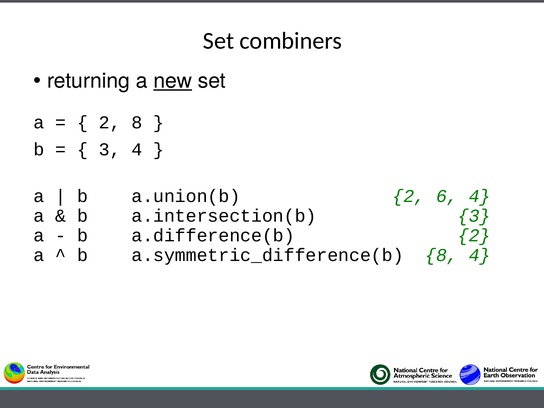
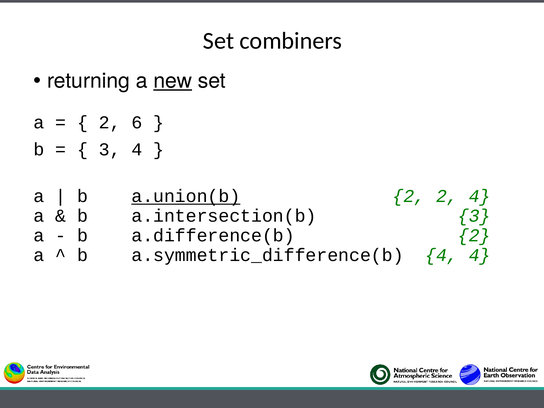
2 8: 8 -> 6
a.union(b underline: none -> present
2 6: 6 -> 2
a.symmetric_difference(b 8: 8 -> 4
